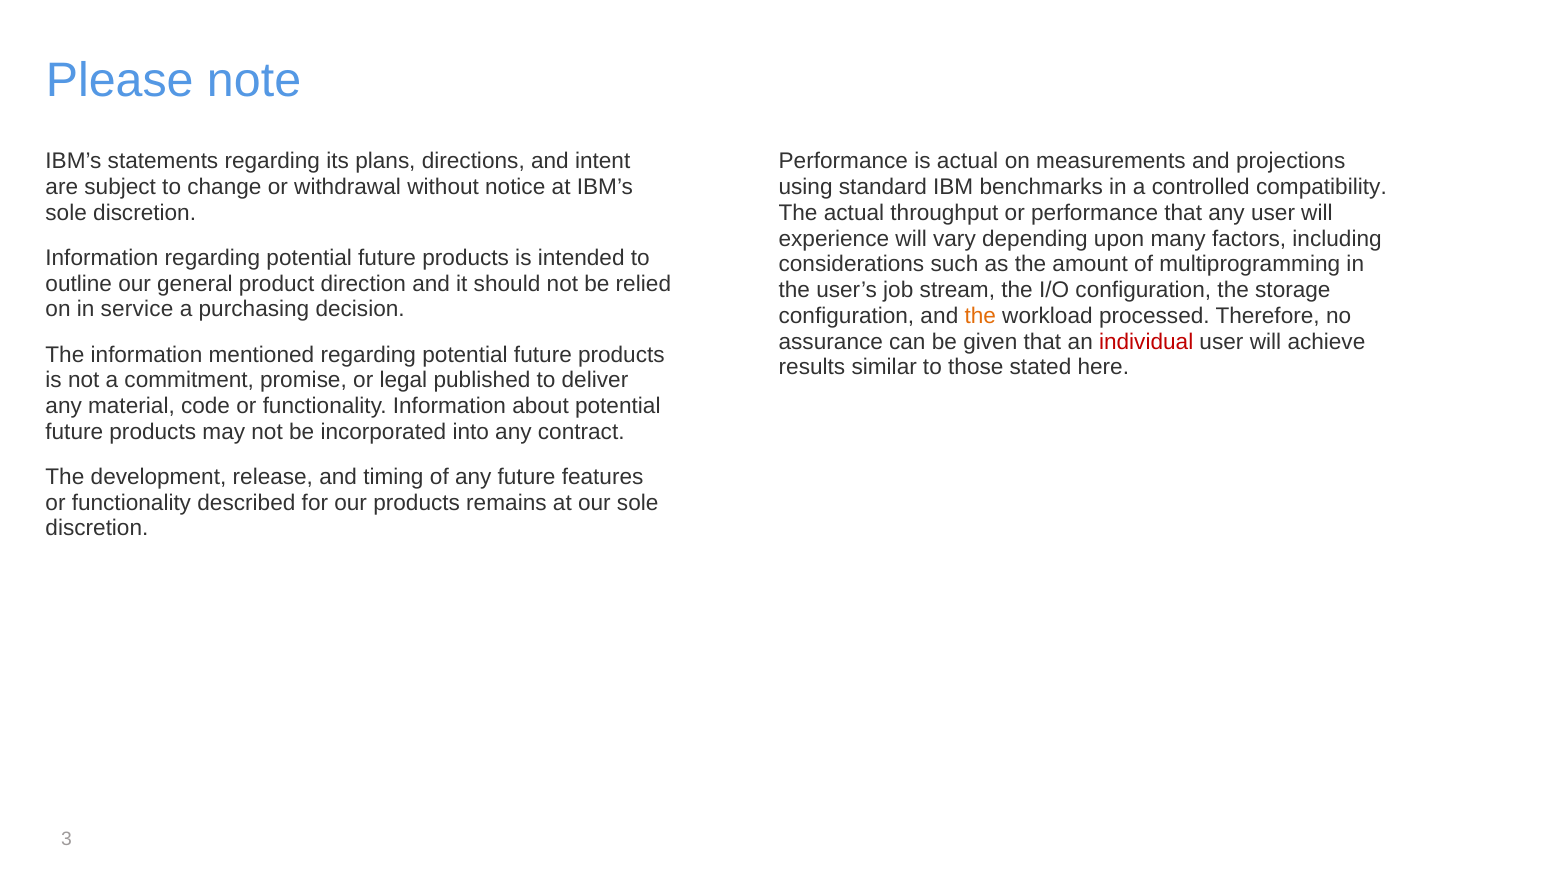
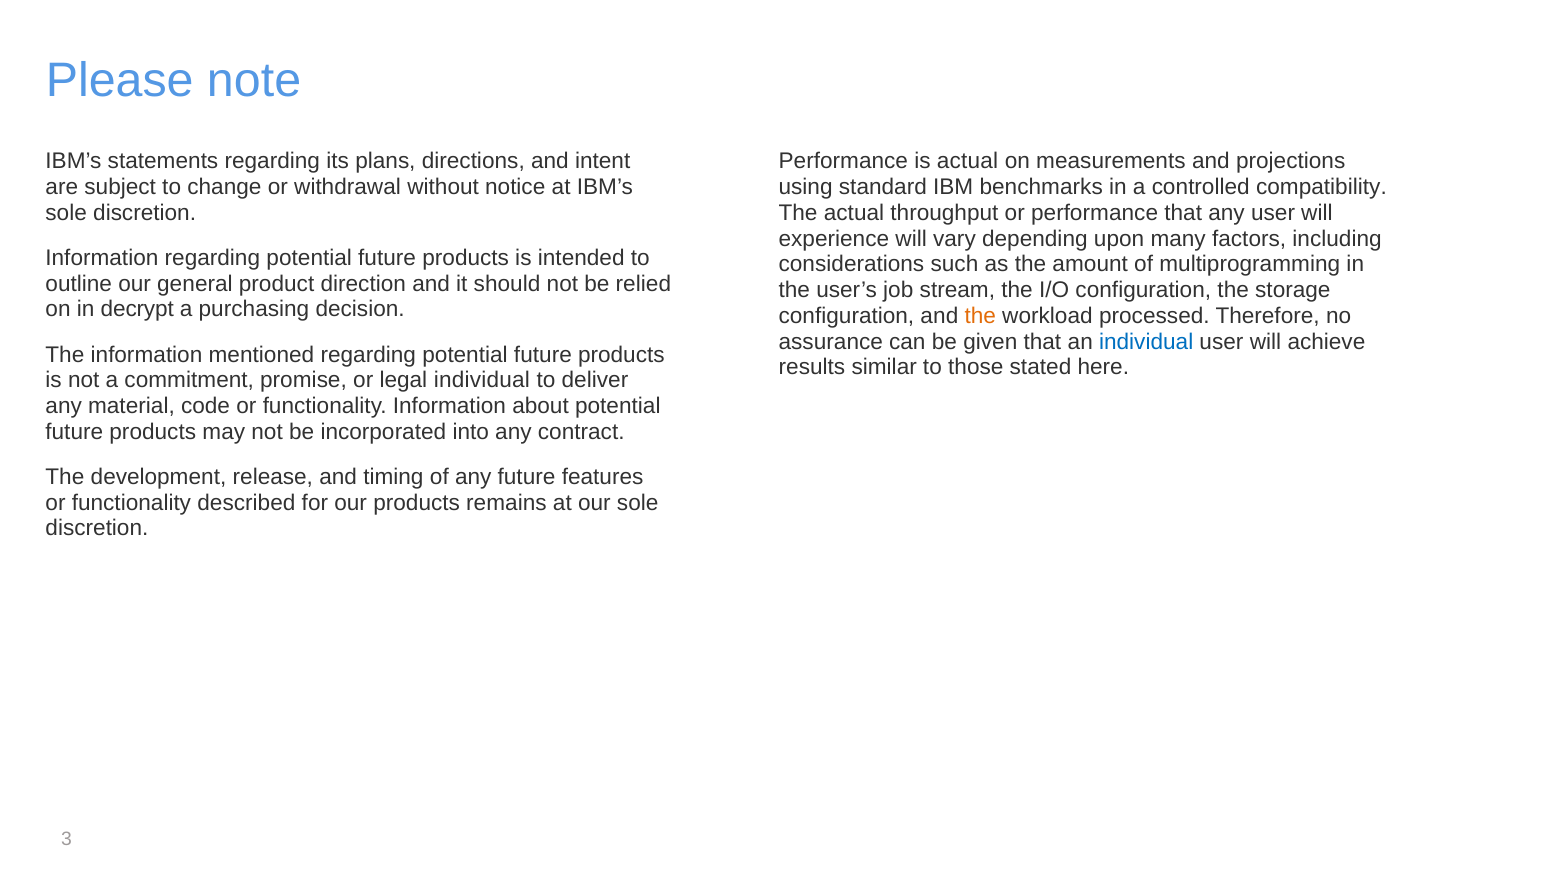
service: service -> decrypt
individual at (1146, 342) colour: red -> blue
legal published: published -> individual
